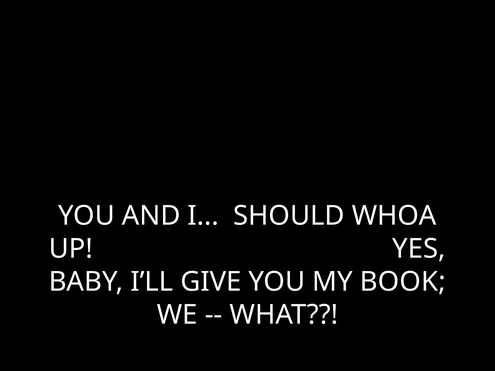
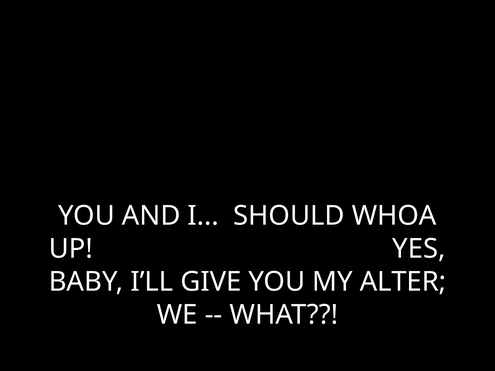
BOOK: BOOK -> ALTER
